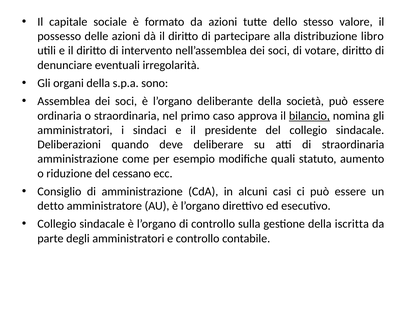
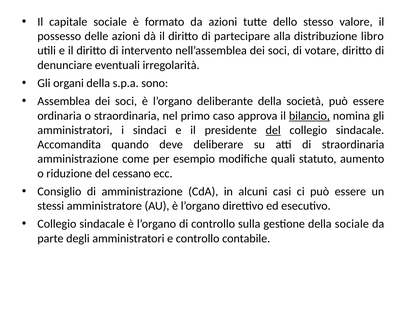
del at (273, 130) underline: none -> present
Deliberazioni: Deliberazioni -> Accomandita
detto: detto -> stessi
della iscritta: iscritta -> sociale
